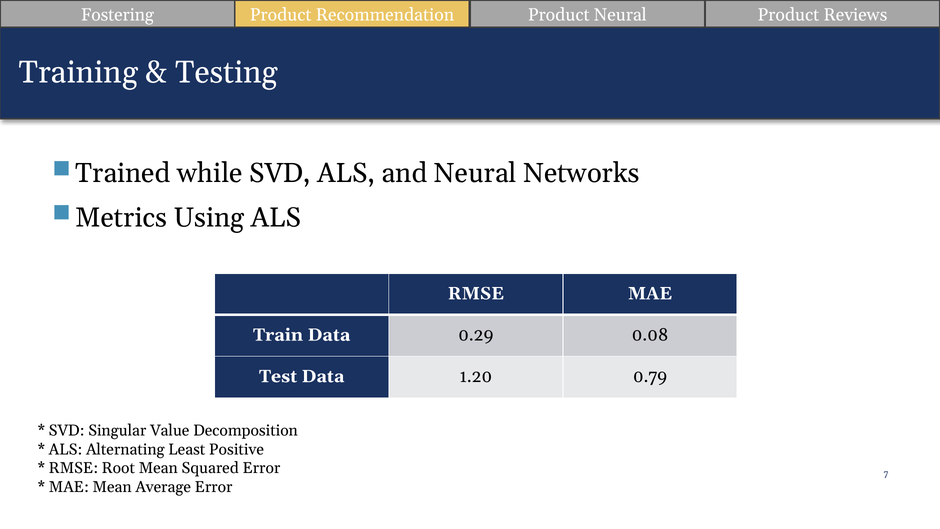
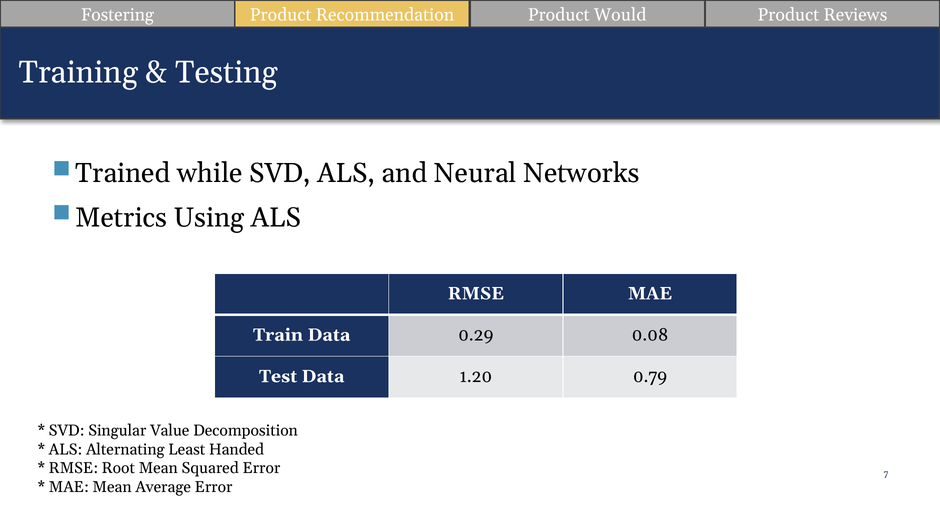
Product Neural: Neural -> Would
Positive: Positive -> Handed
